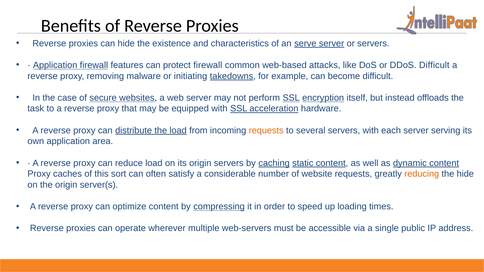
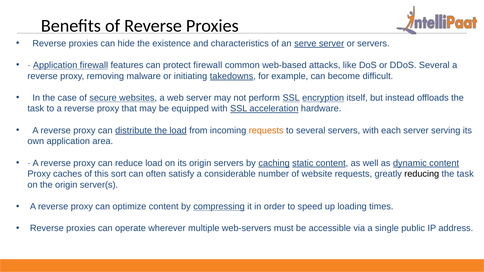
DDoS Difficult: Difficult -> Several
reducing colour: orange -> black
hide at (465, 174): hide -> task
